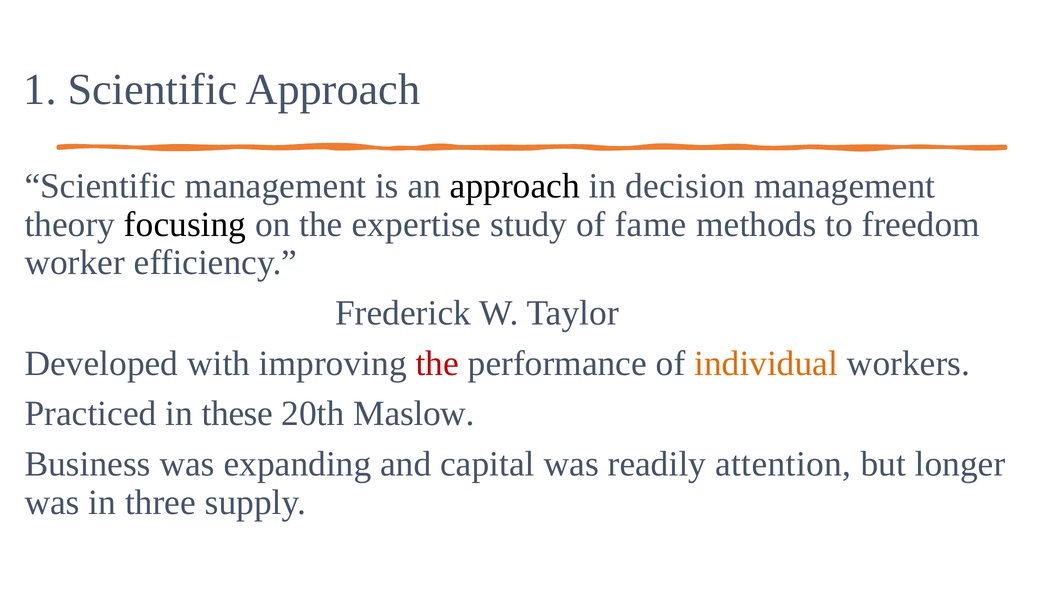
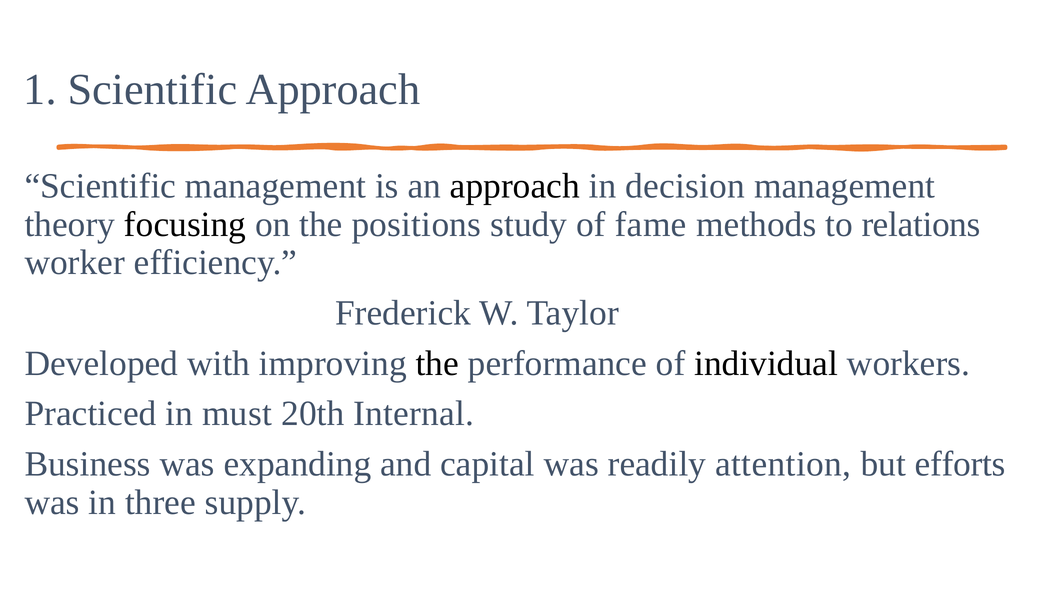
expertise: expertise -> positions
freedom: freedom -> relations
the at (437, 363) colour: red -> black
individual colour: orange -> black
these: these -> must
Maslow: Maslow -> Internal
longer: longer -> efforts
